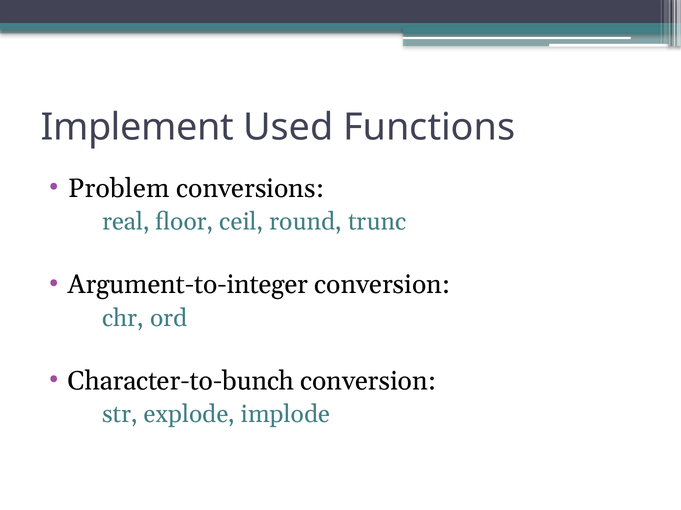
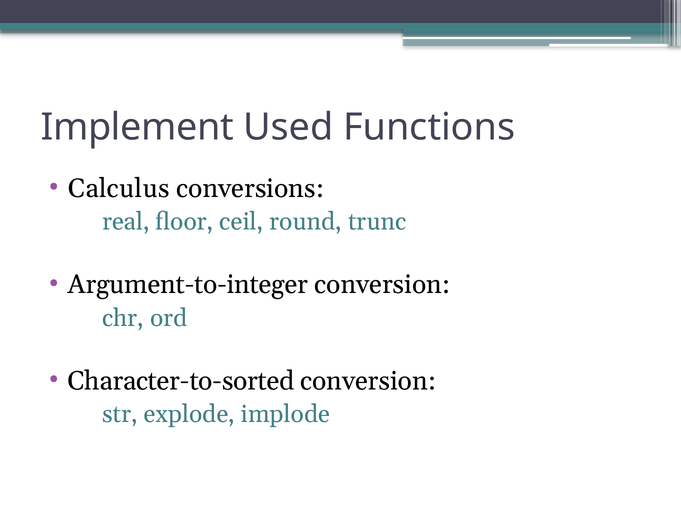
Problem: Problem -> Calculus
Character-to-bunch: Character-to-bunch -> Character-to-sorted
